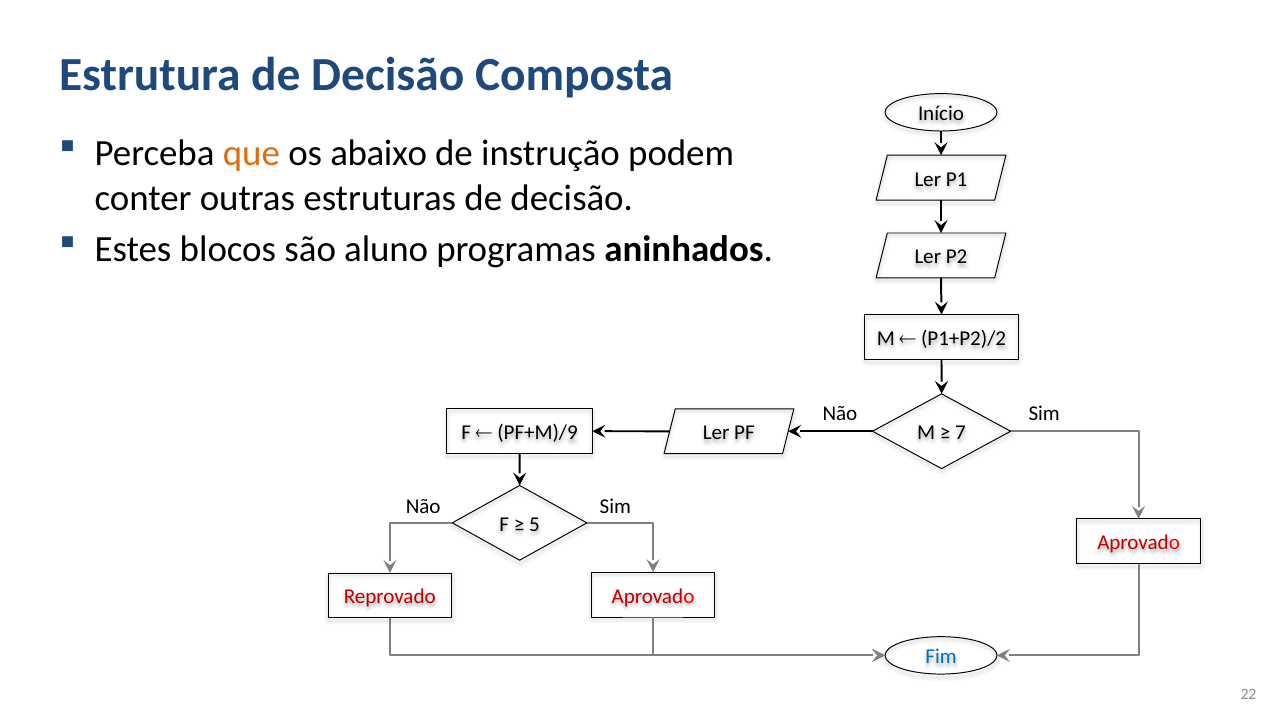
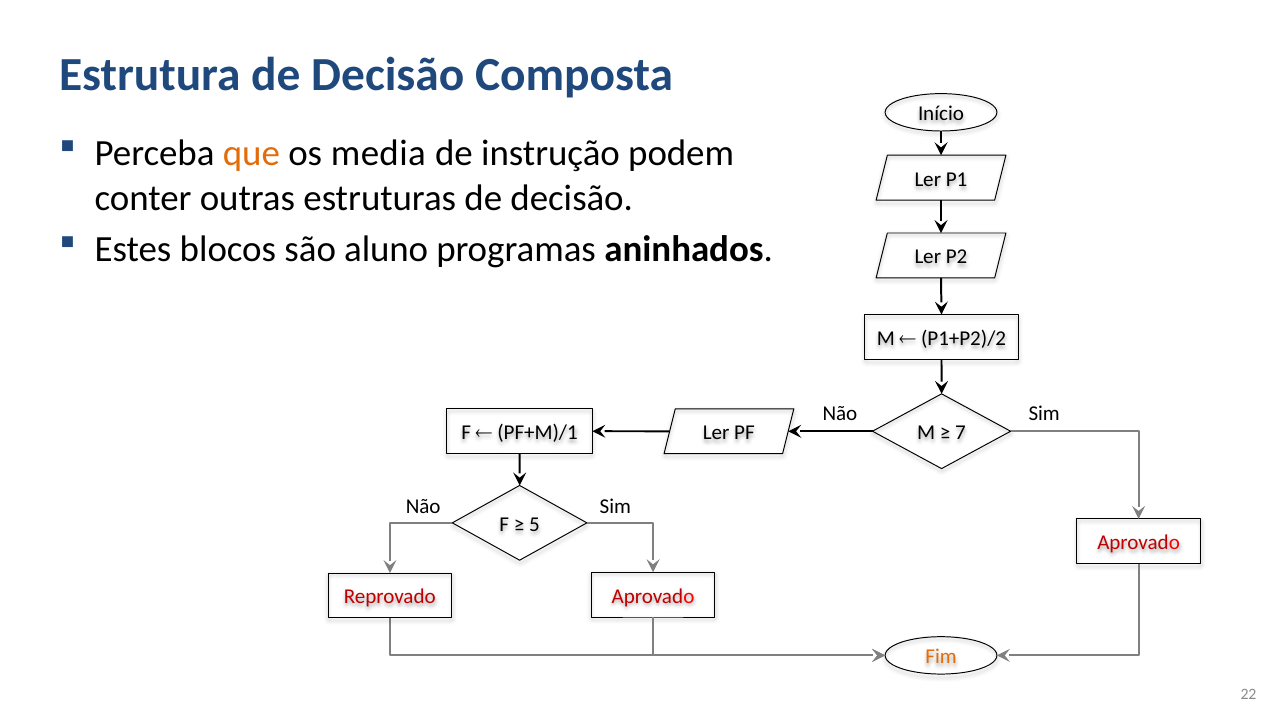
abaixo: abaixo -> media
PF+M)/9: PF+M)/9 -> PF+M)/1
Fim colour: blue -> orange
